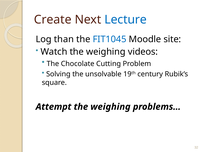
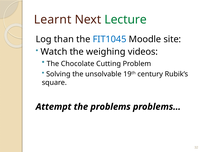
Create: Create -> Learnt
Lecture colour: blue -> green
Attempt the weighing: weighing -> problems
